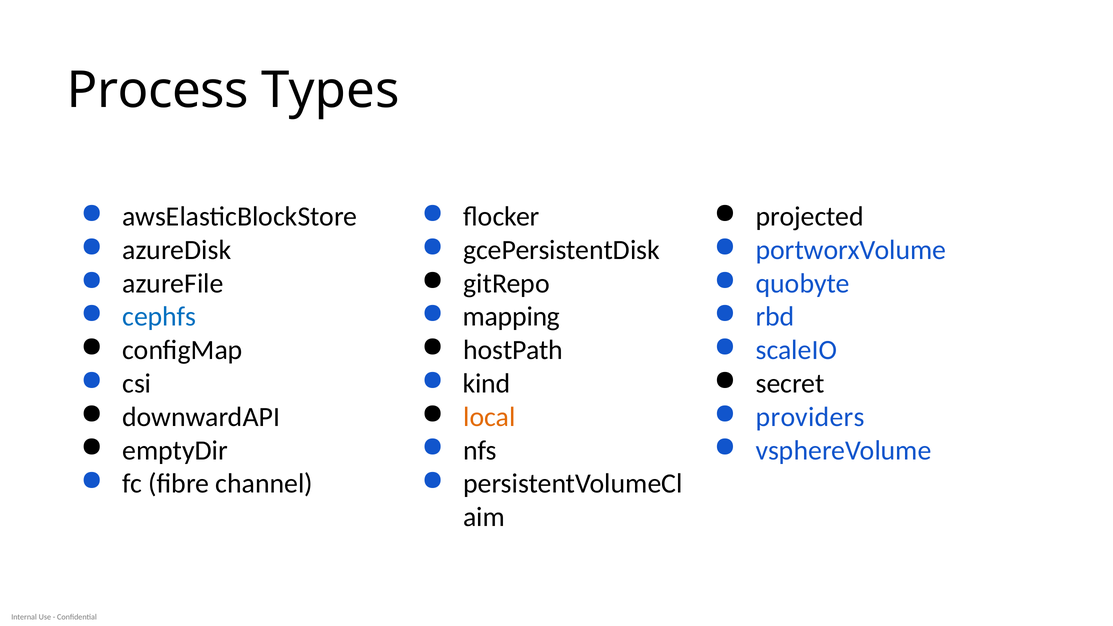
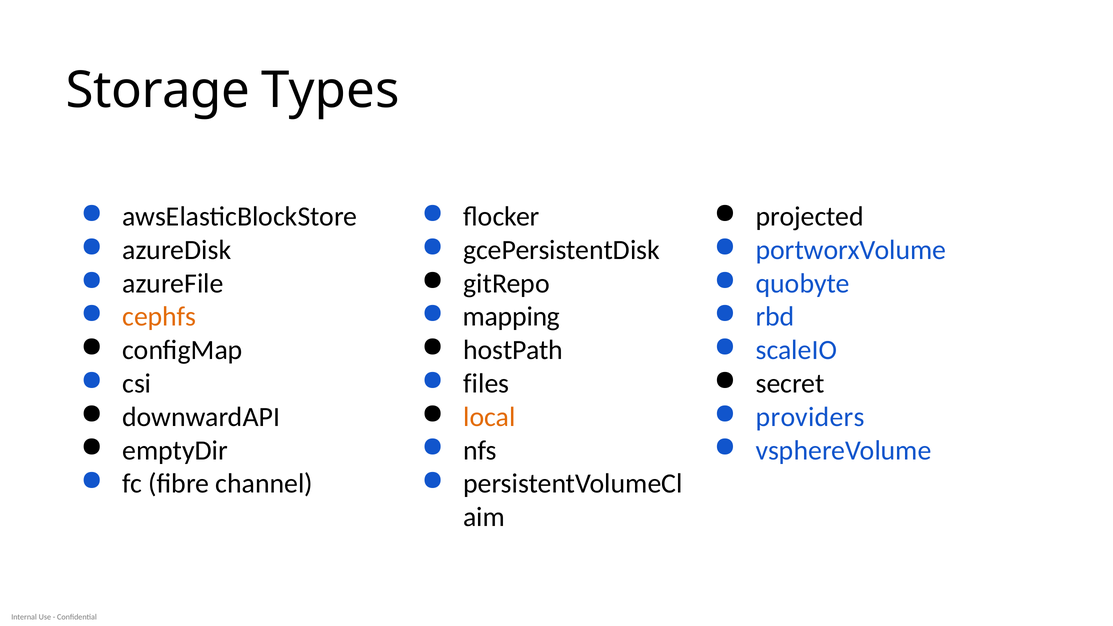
Process: Process -> Storage
cephfs colour: blue -> orange
kind: kind -> files
